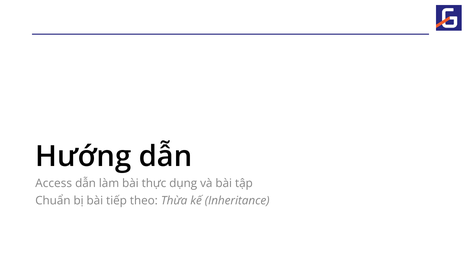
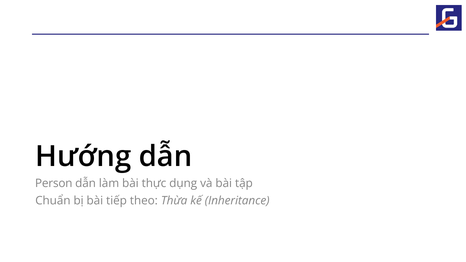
Access: Access -> Person
